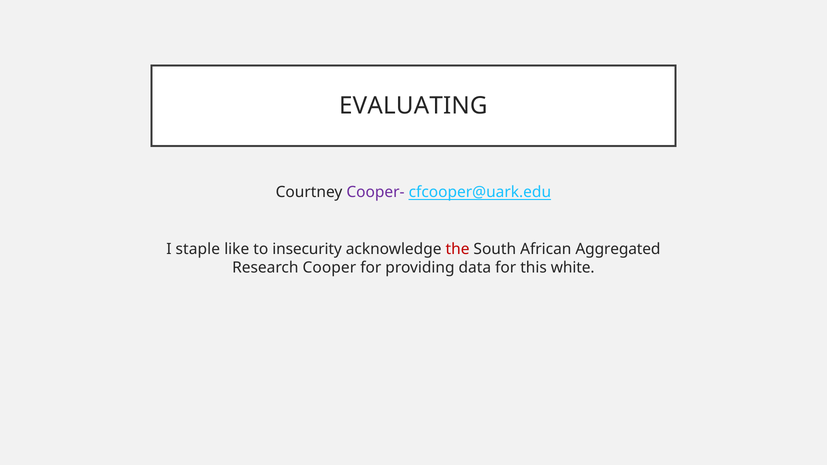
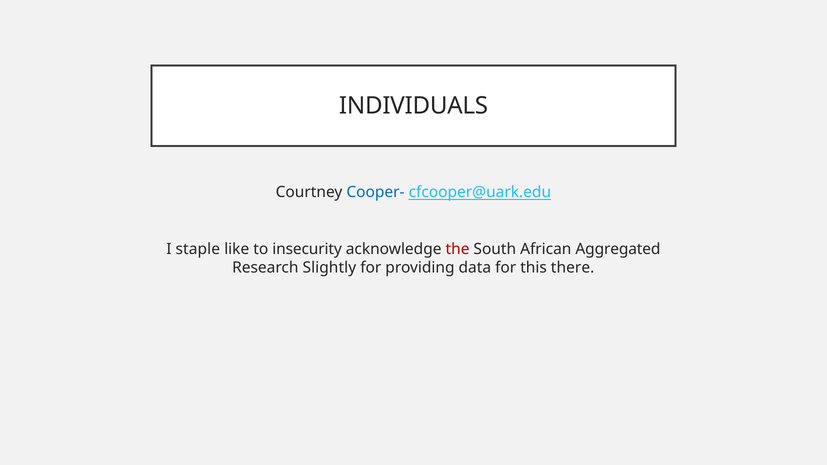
EVALUATING: EVALUATING -> INDIVIDUALS
Cooper- colour: purple -> blue
Cooper: Cooper -> Slightly
white: white -> there
